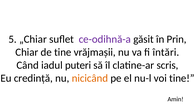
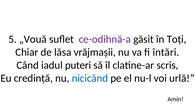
„Chiar: „Chiar -> „Vouă
Prin: Prin -> Toți
de tine: tine -> lăsa
nicicând colour: orange -> blue
voi tine: tine -> urlă
